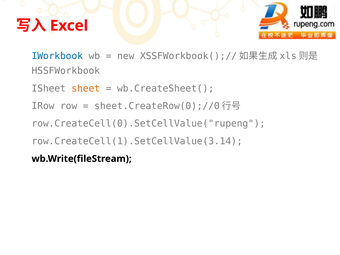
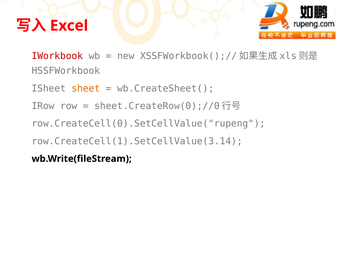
IWorkbook colour: blue -> red
